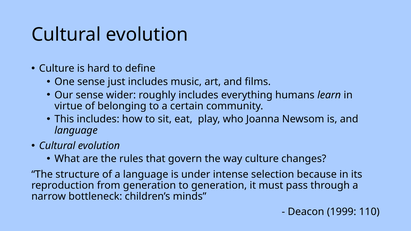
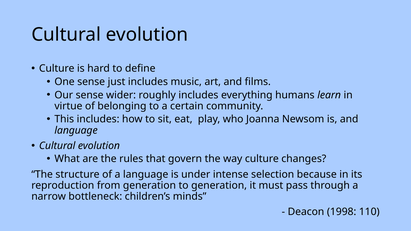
1999: 1999 -> 1998
